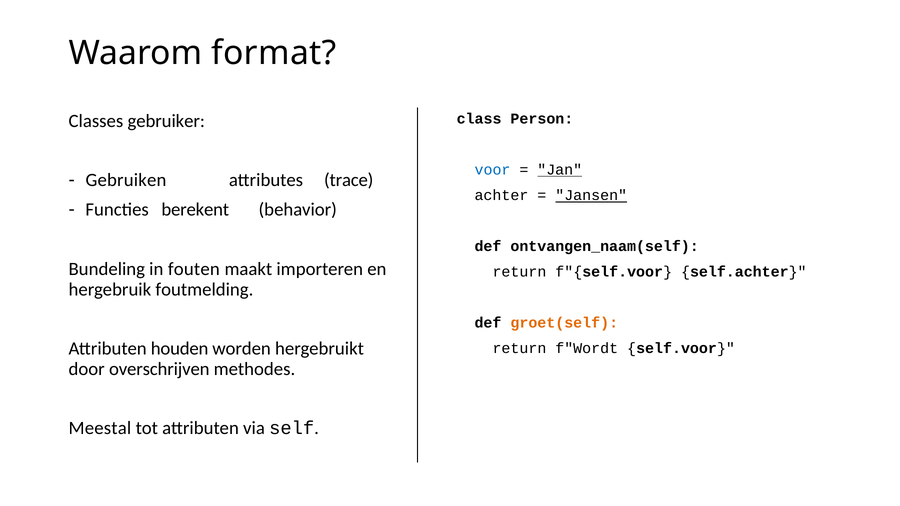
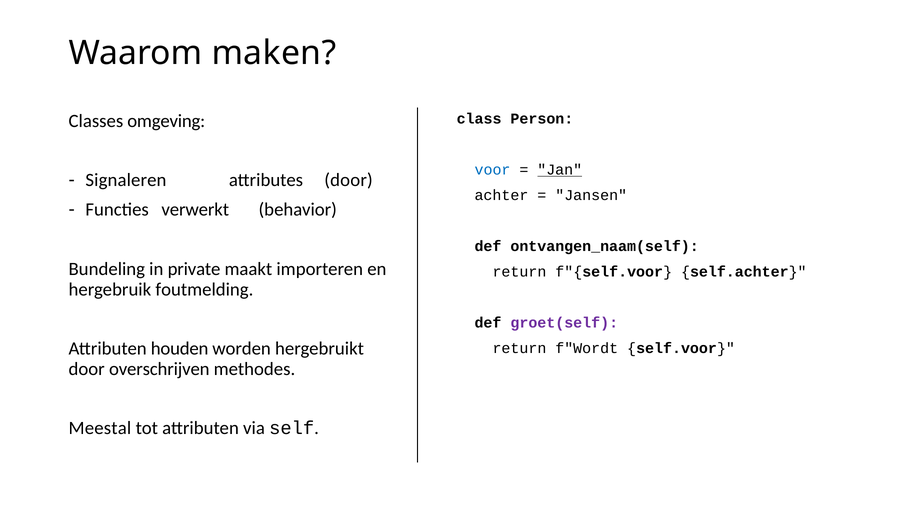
format: format -> maken
gebruiker: gebruiker -> omgeving
Gebruiken: Gebruiken -> Signaleren
attributes trace: trace -> door
Jansen underline: present -> none
berekent: berekent -> verwerkt
fouten: fouten -> private
groet(self colour: orange -> purple
